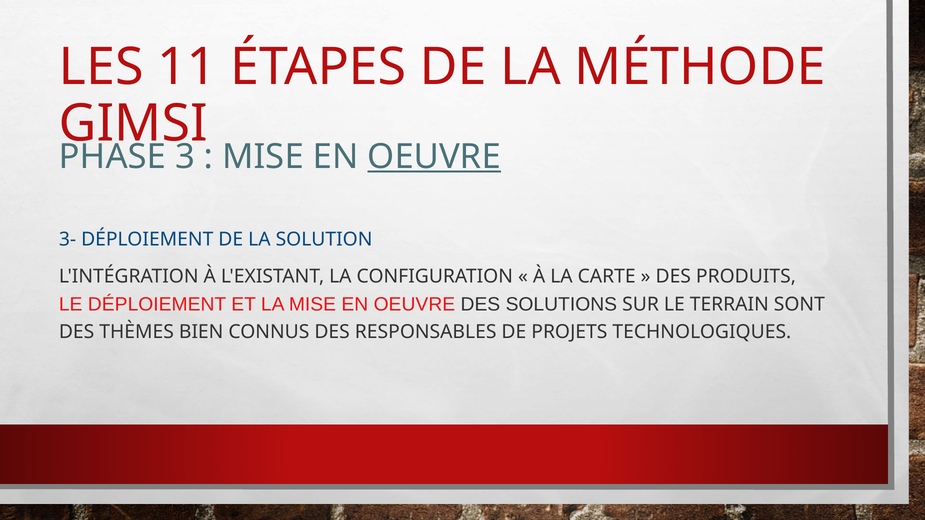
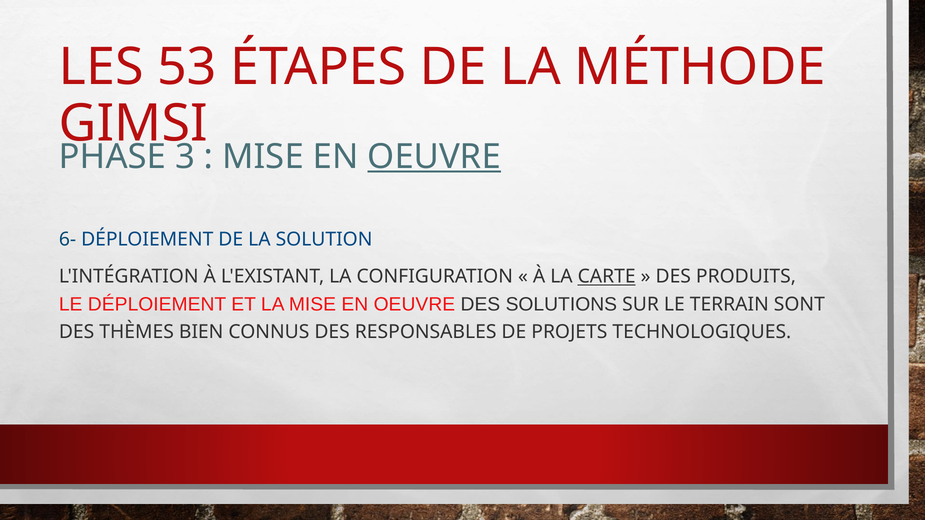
11: 11 -> 53
3-: 3- -> 6-
CARTE underline: none -> present
